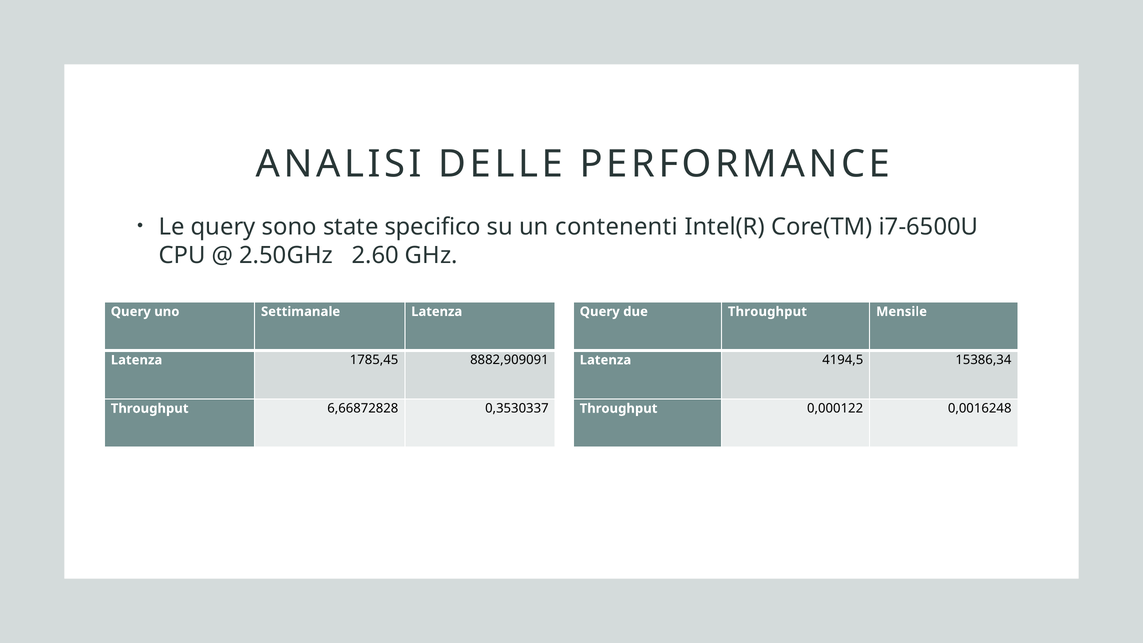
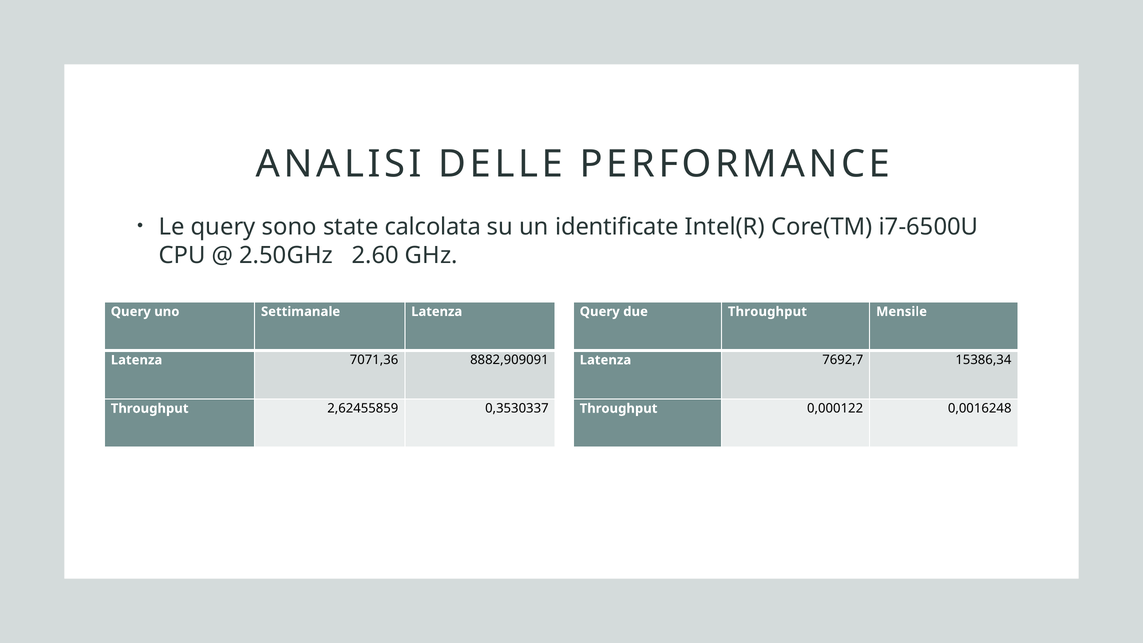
specifico: specifico -> calcolata
contenenti: contenenti -> identificate
1785,45: 1785,45 -> 7071,36
4194,5: 4194,5 -> 7692,7
6,66872828: 6,66872828 -> 2,62455859
